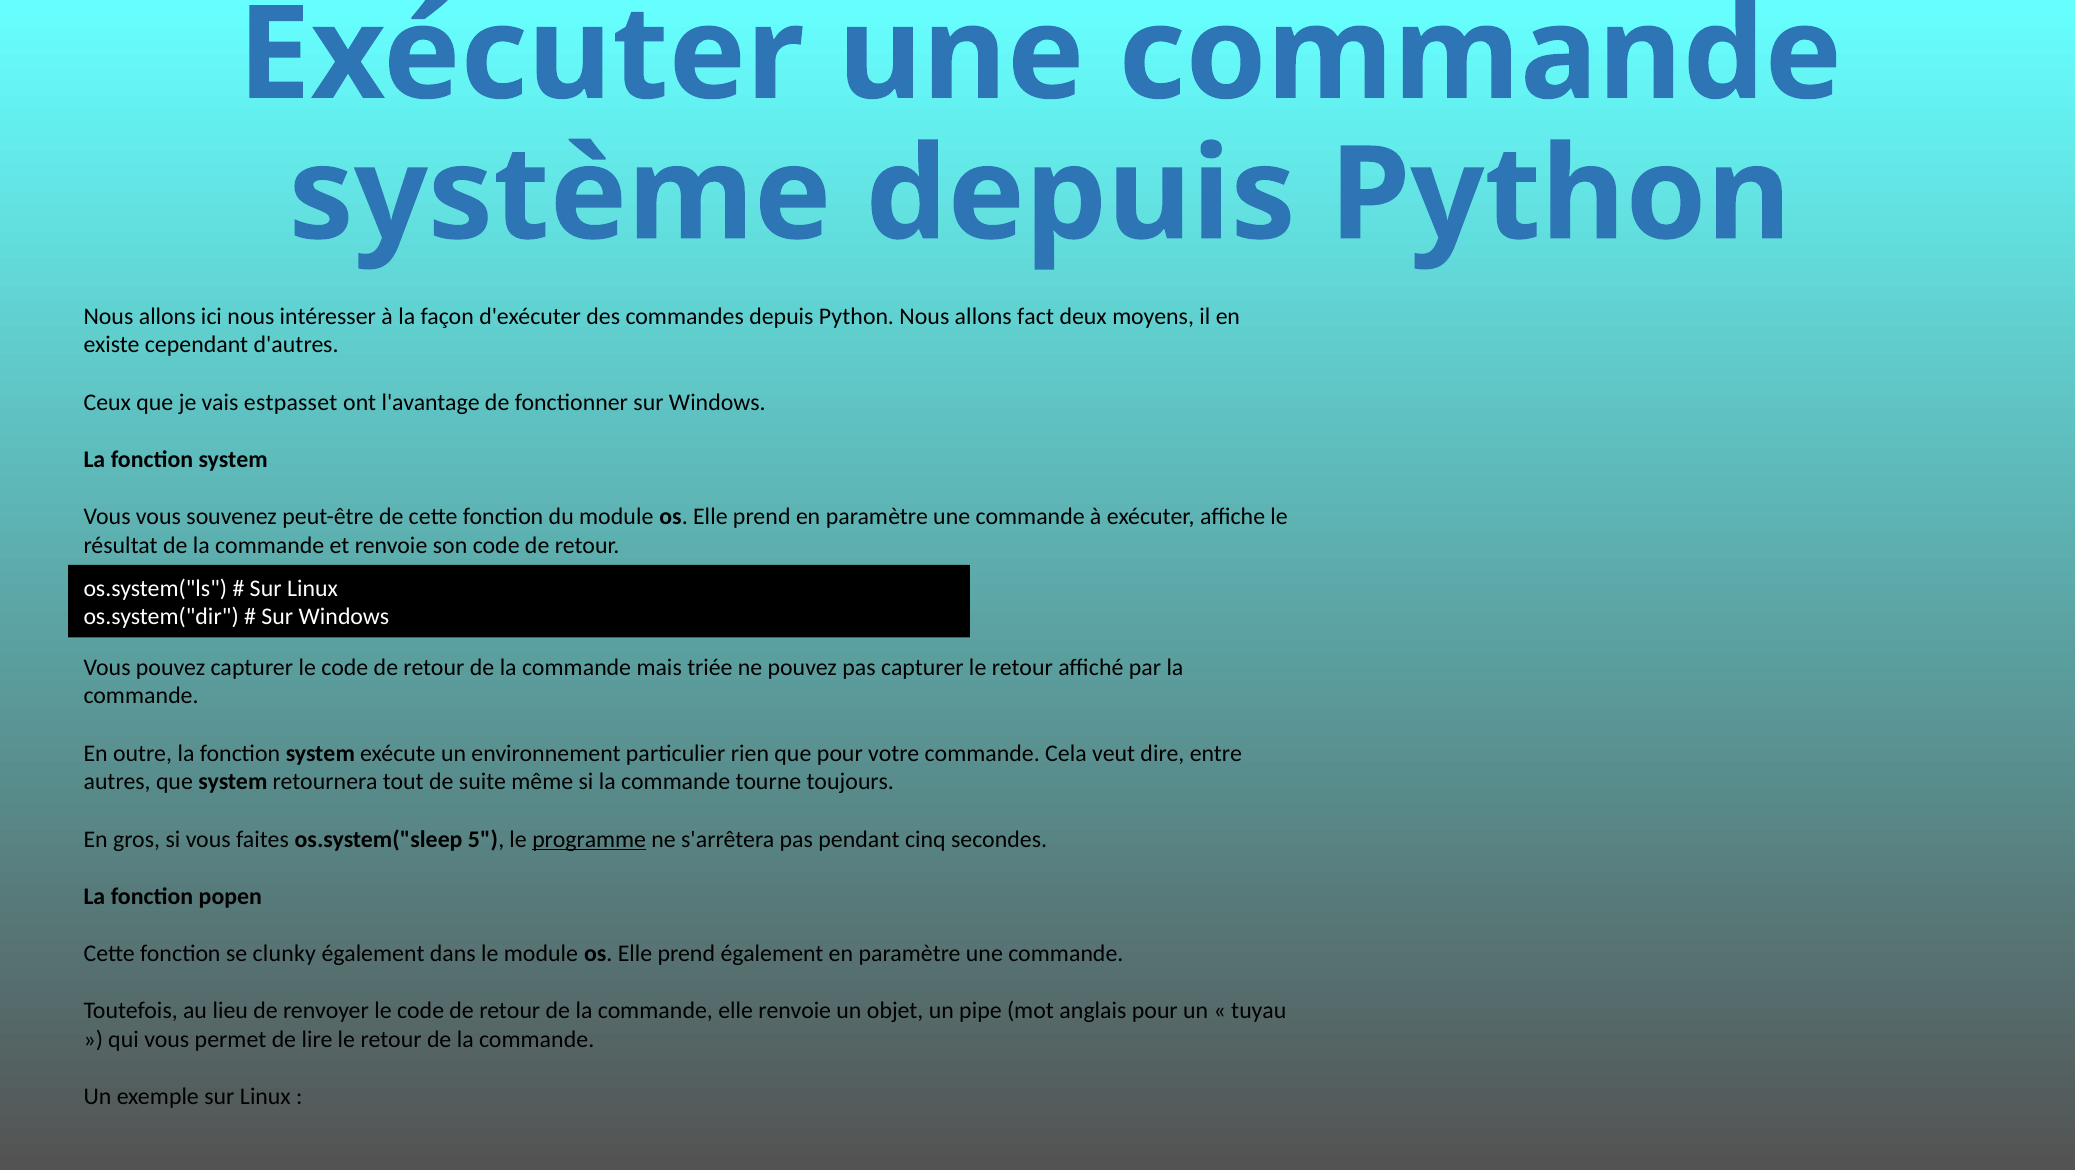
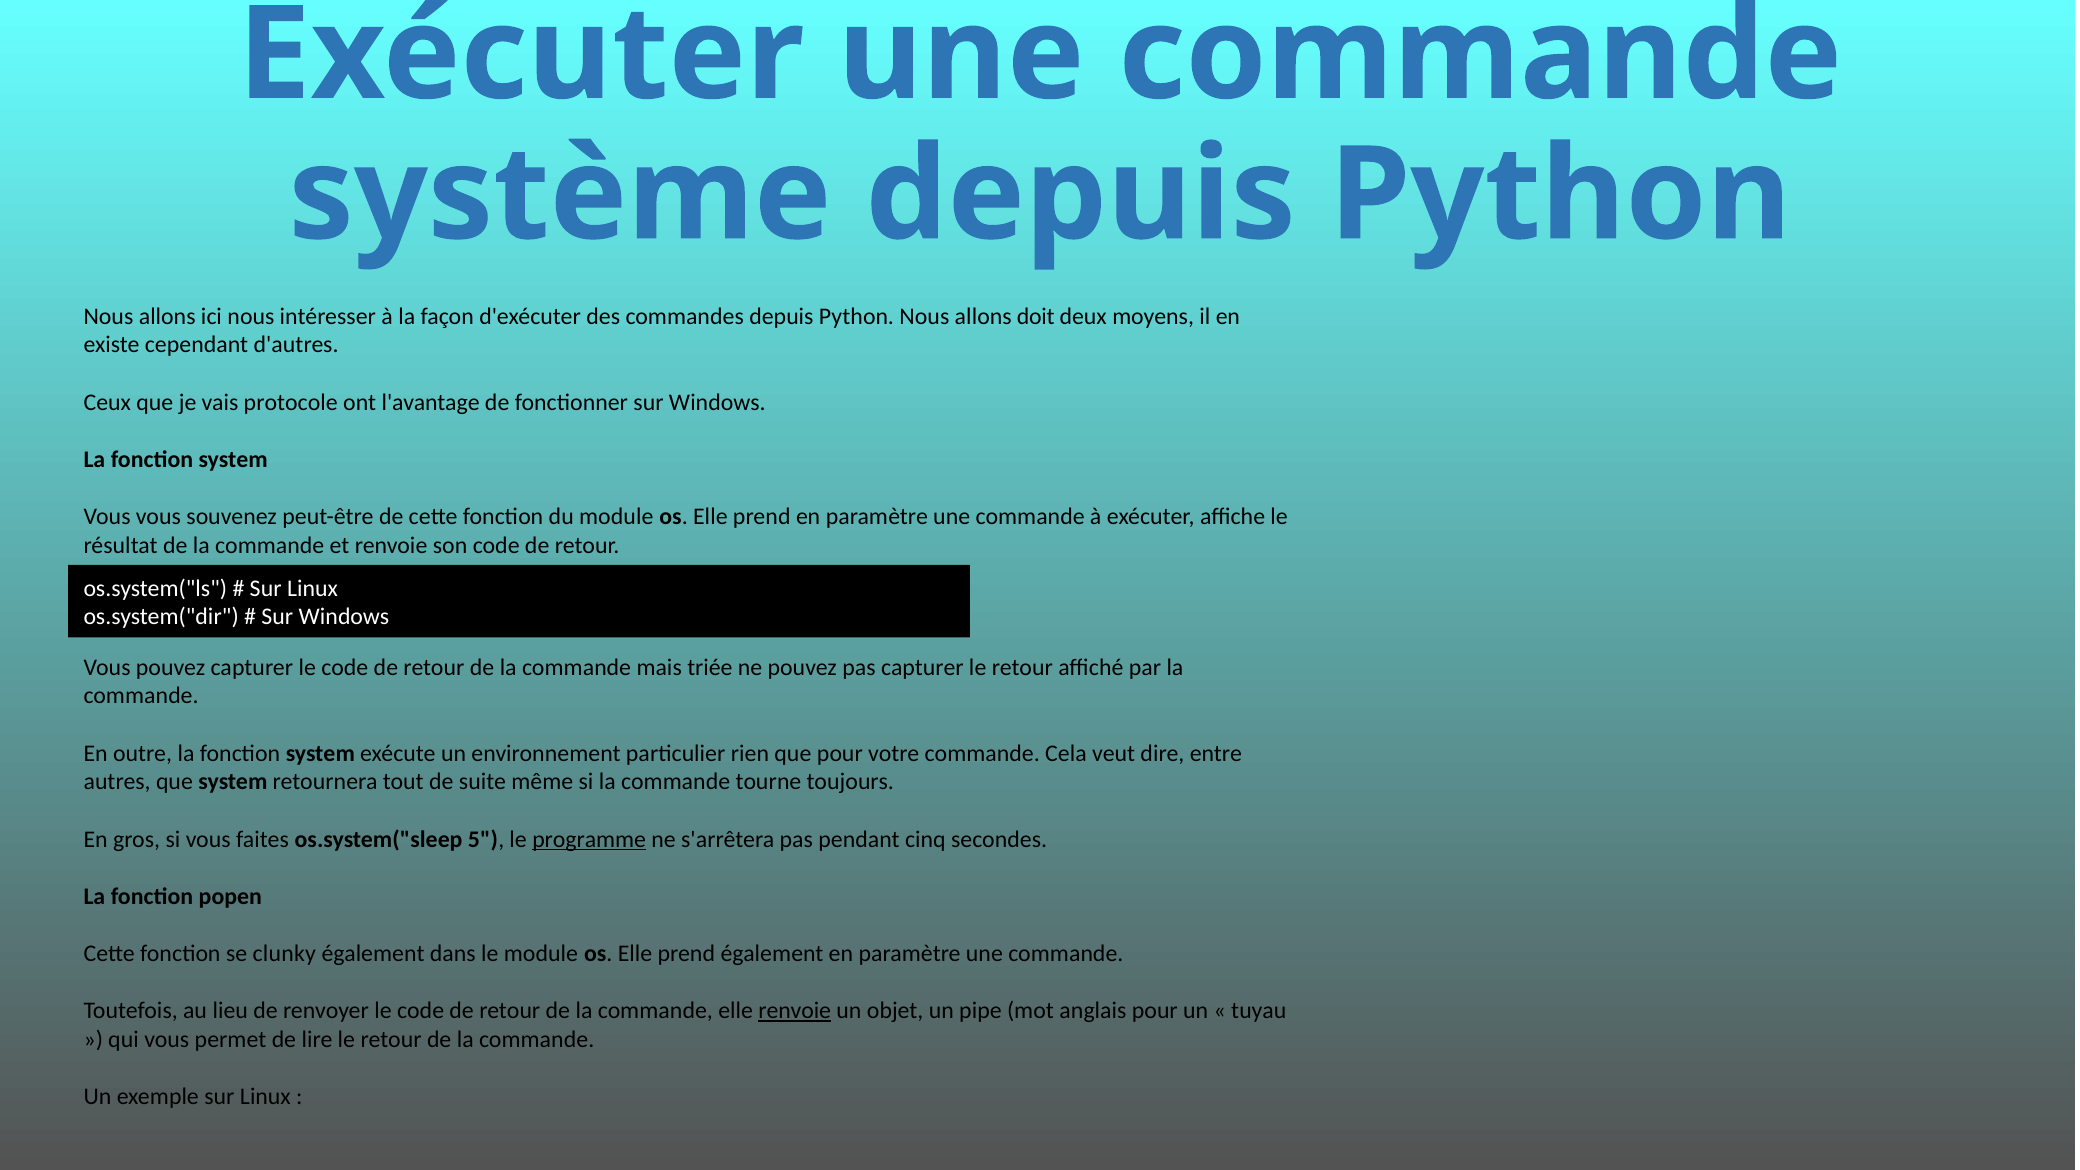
fact: fact -> doit
estpasset: estpasset -> protocole
renvoie at (795, 1011) underline: none -> present
